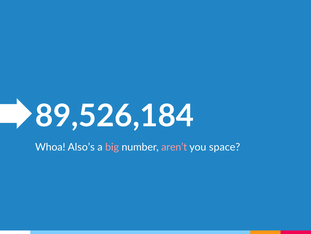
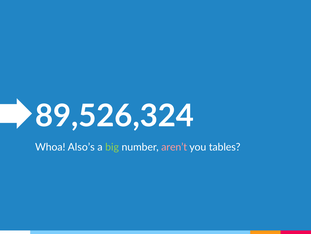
89,526,184: 89,526,184 -> 89,526,324
big colour: pink -> light green
space: space -> tables
